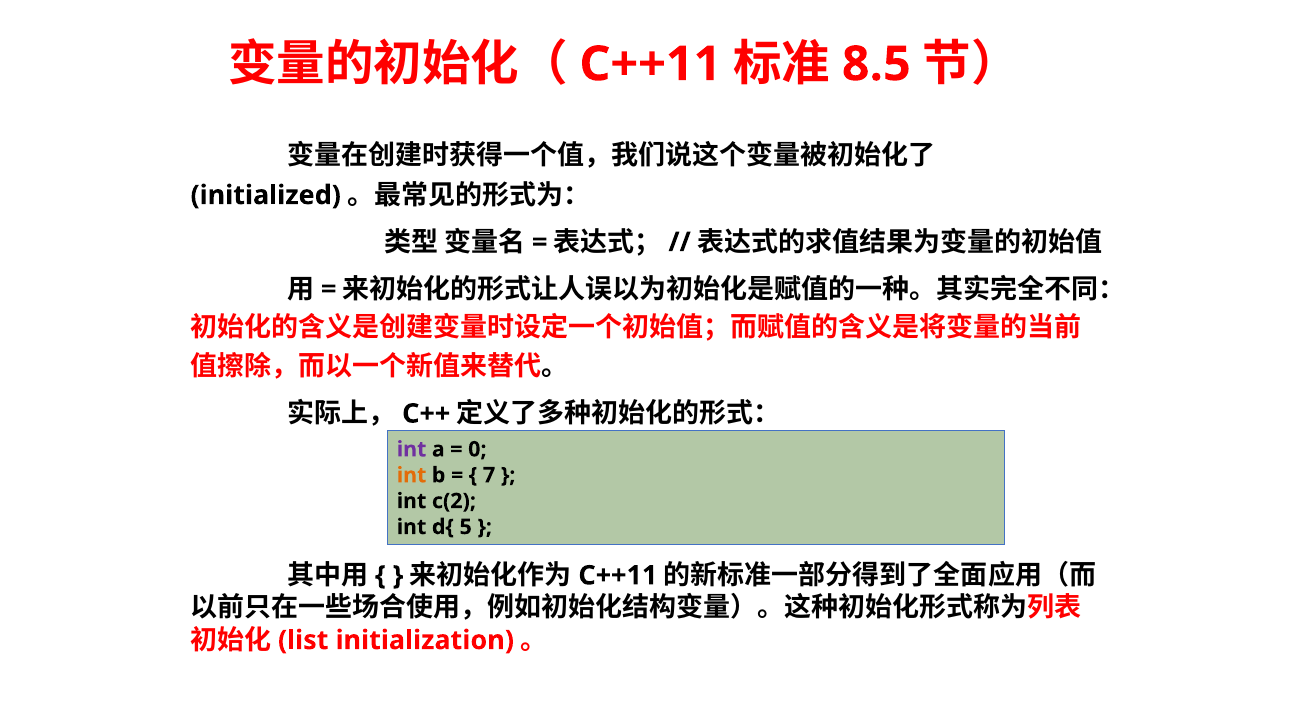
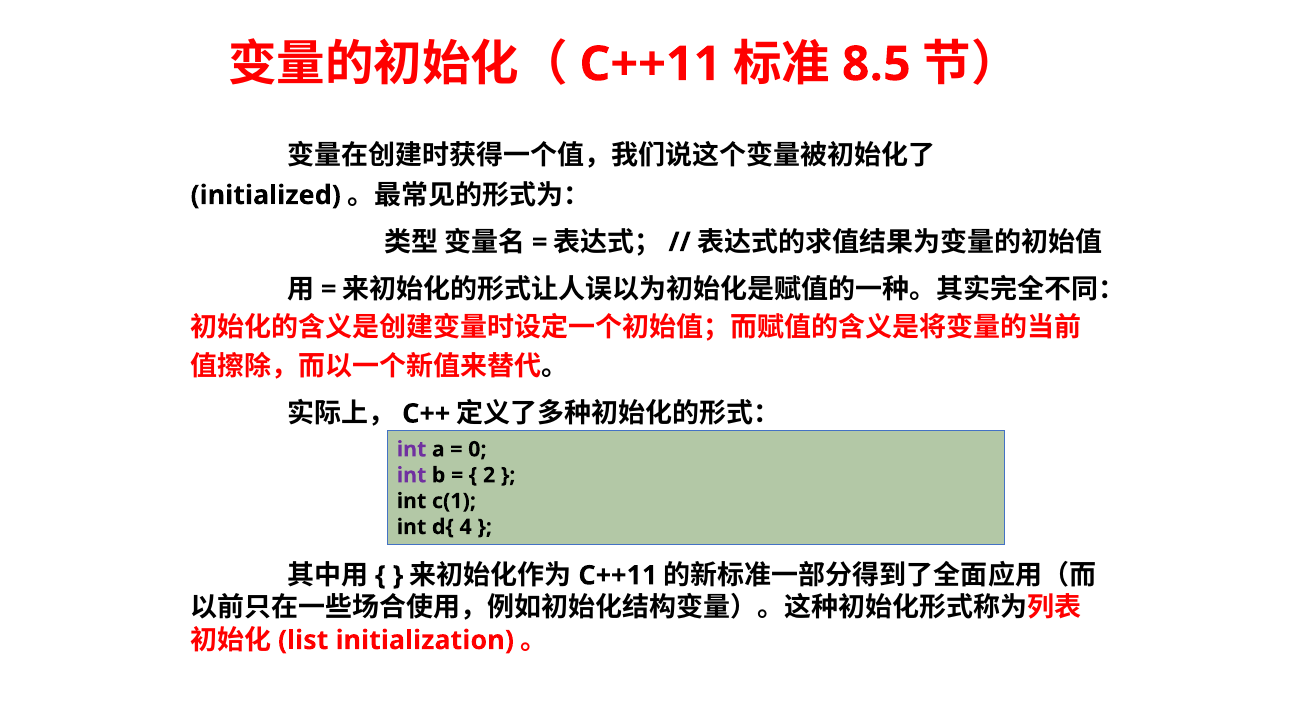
int at (412, 475) colour: orange -> purple
7: 7 -> 2
c(2: c(2 -> c(1
5: 5 -> 4
